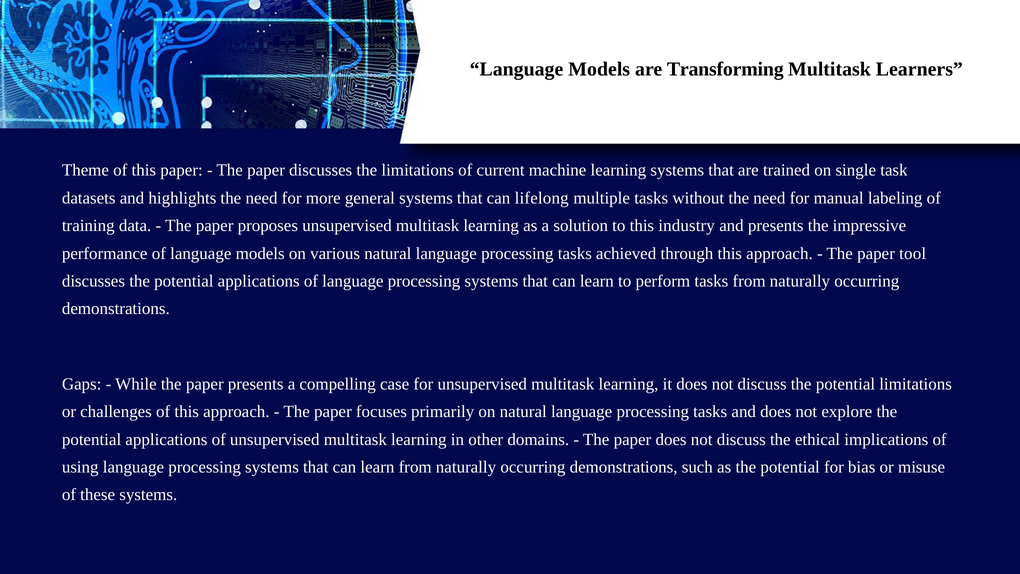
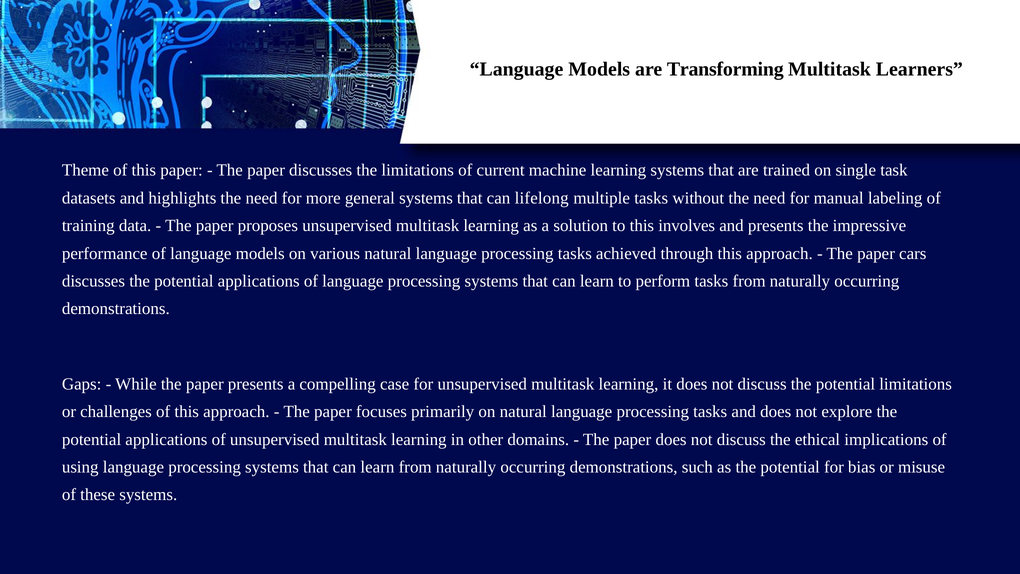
industry: industry -> involves
tool: tool -> cars
